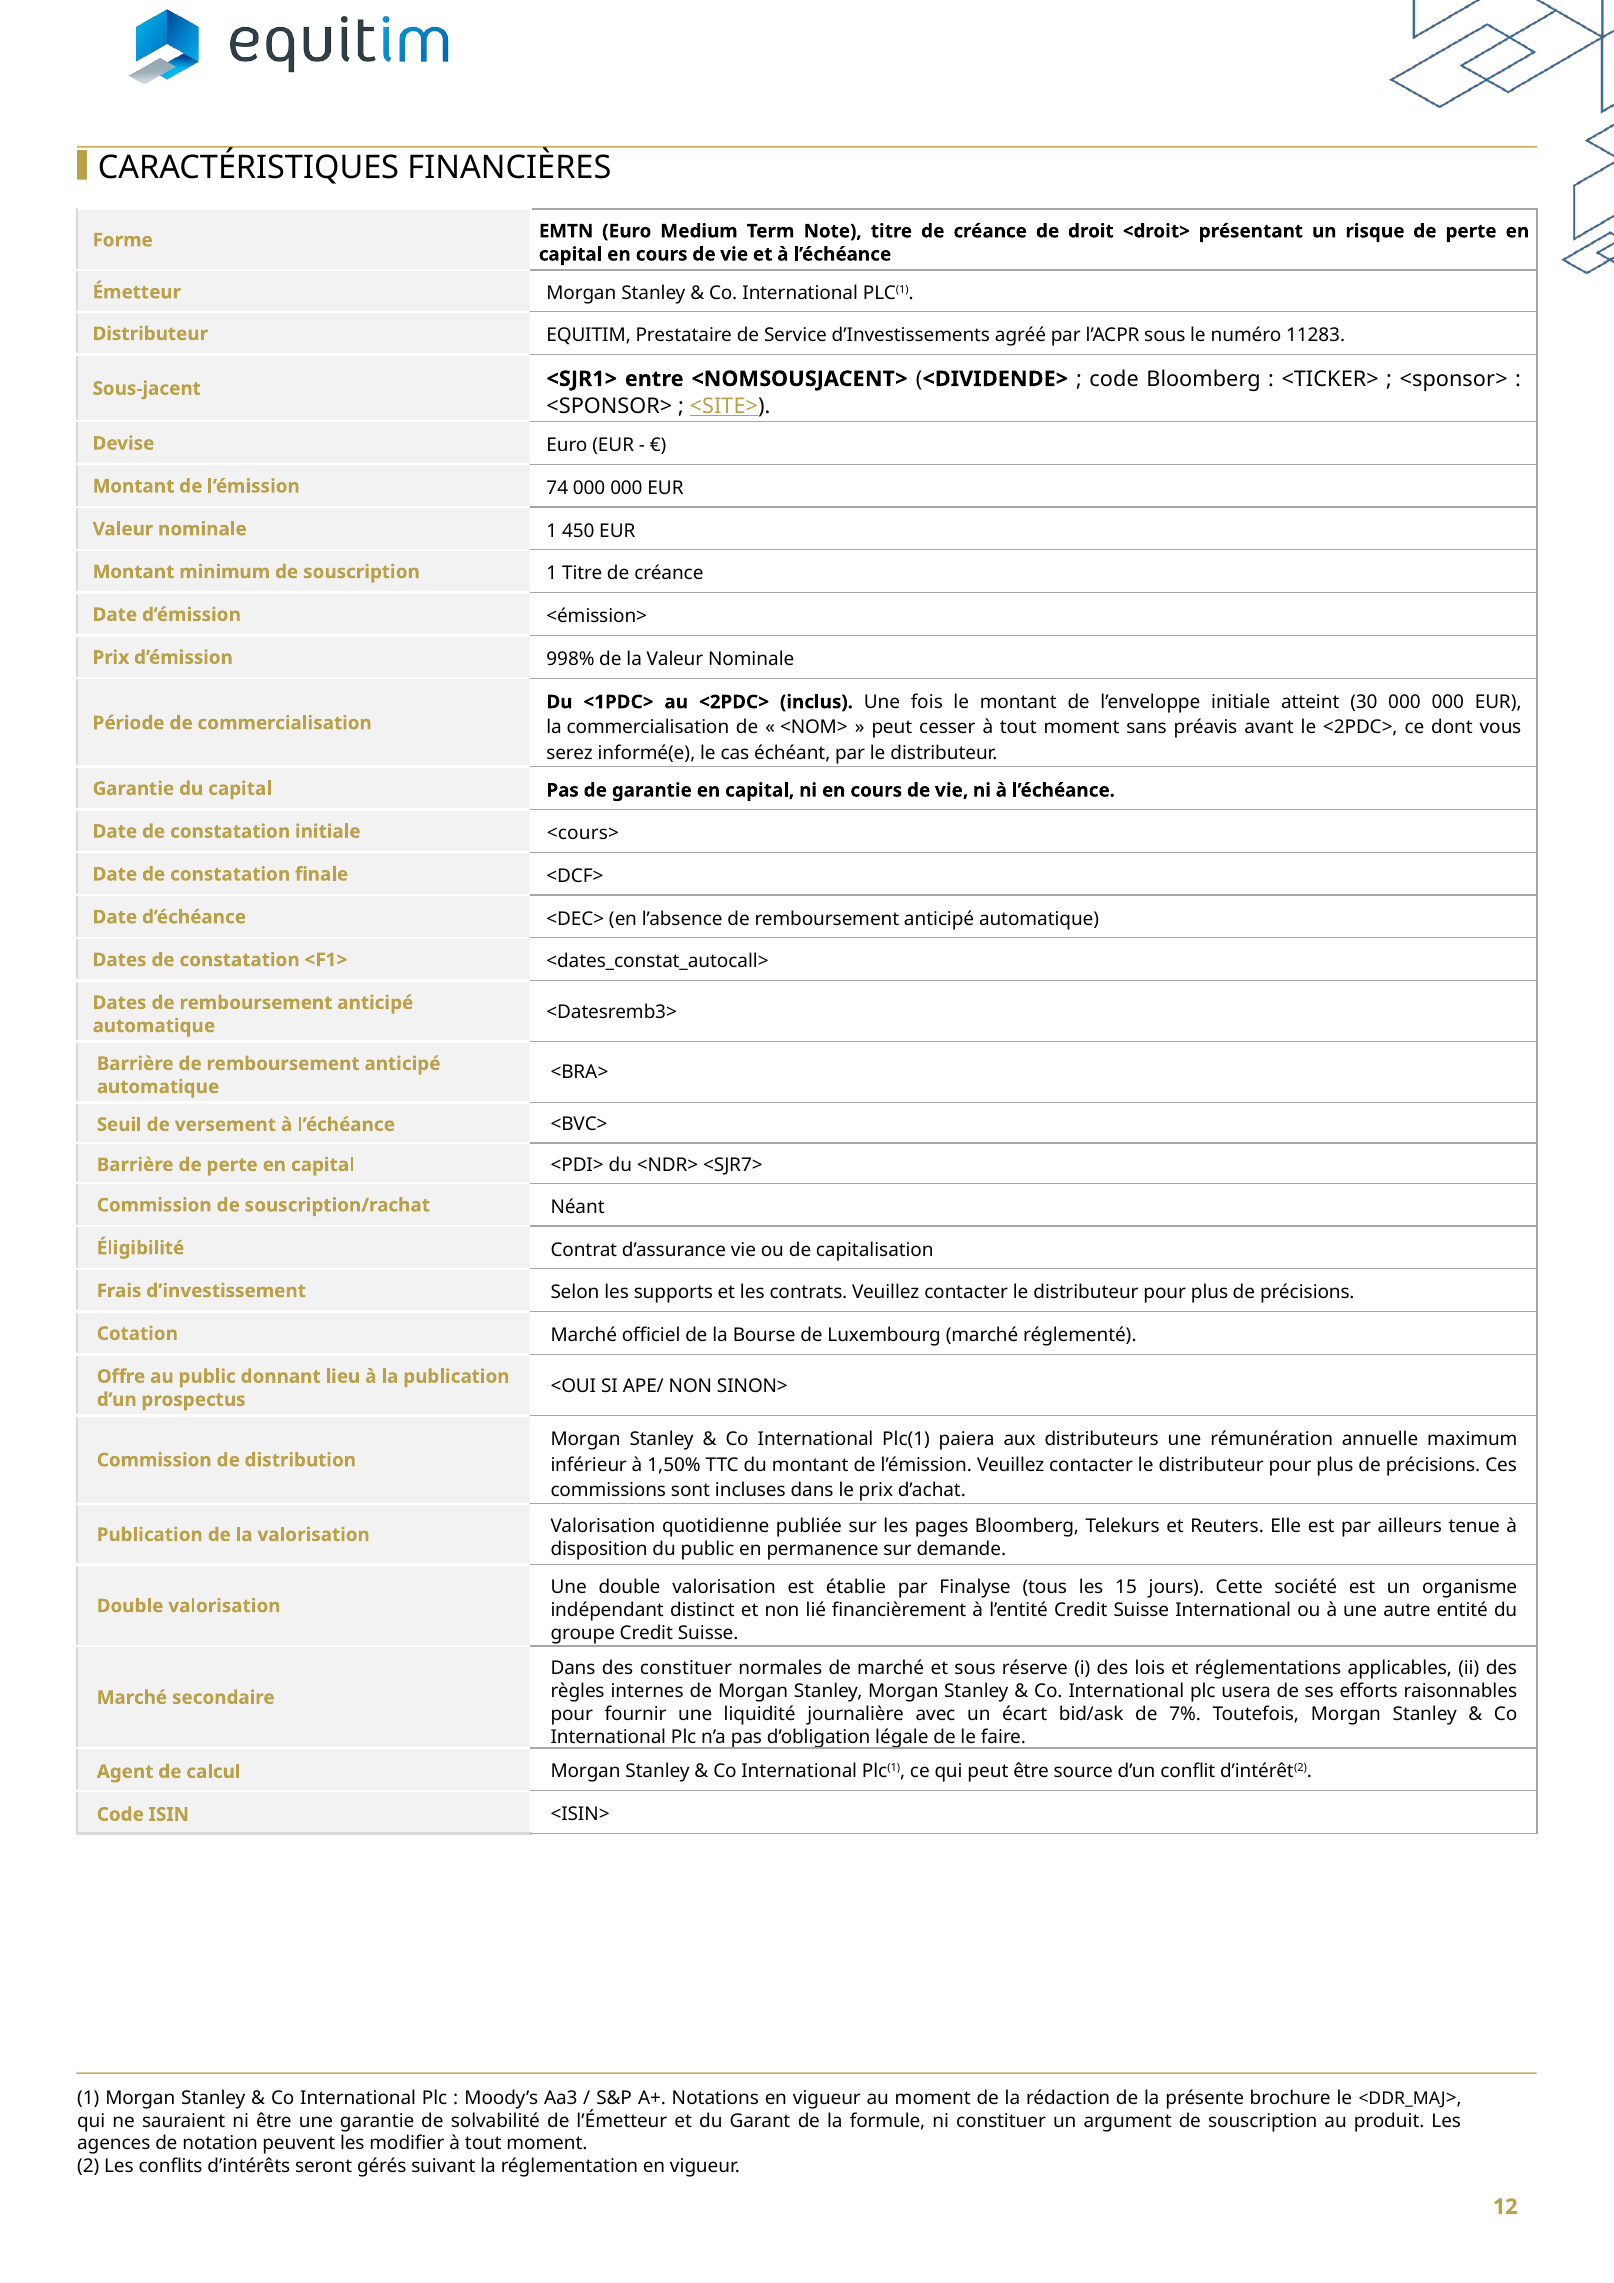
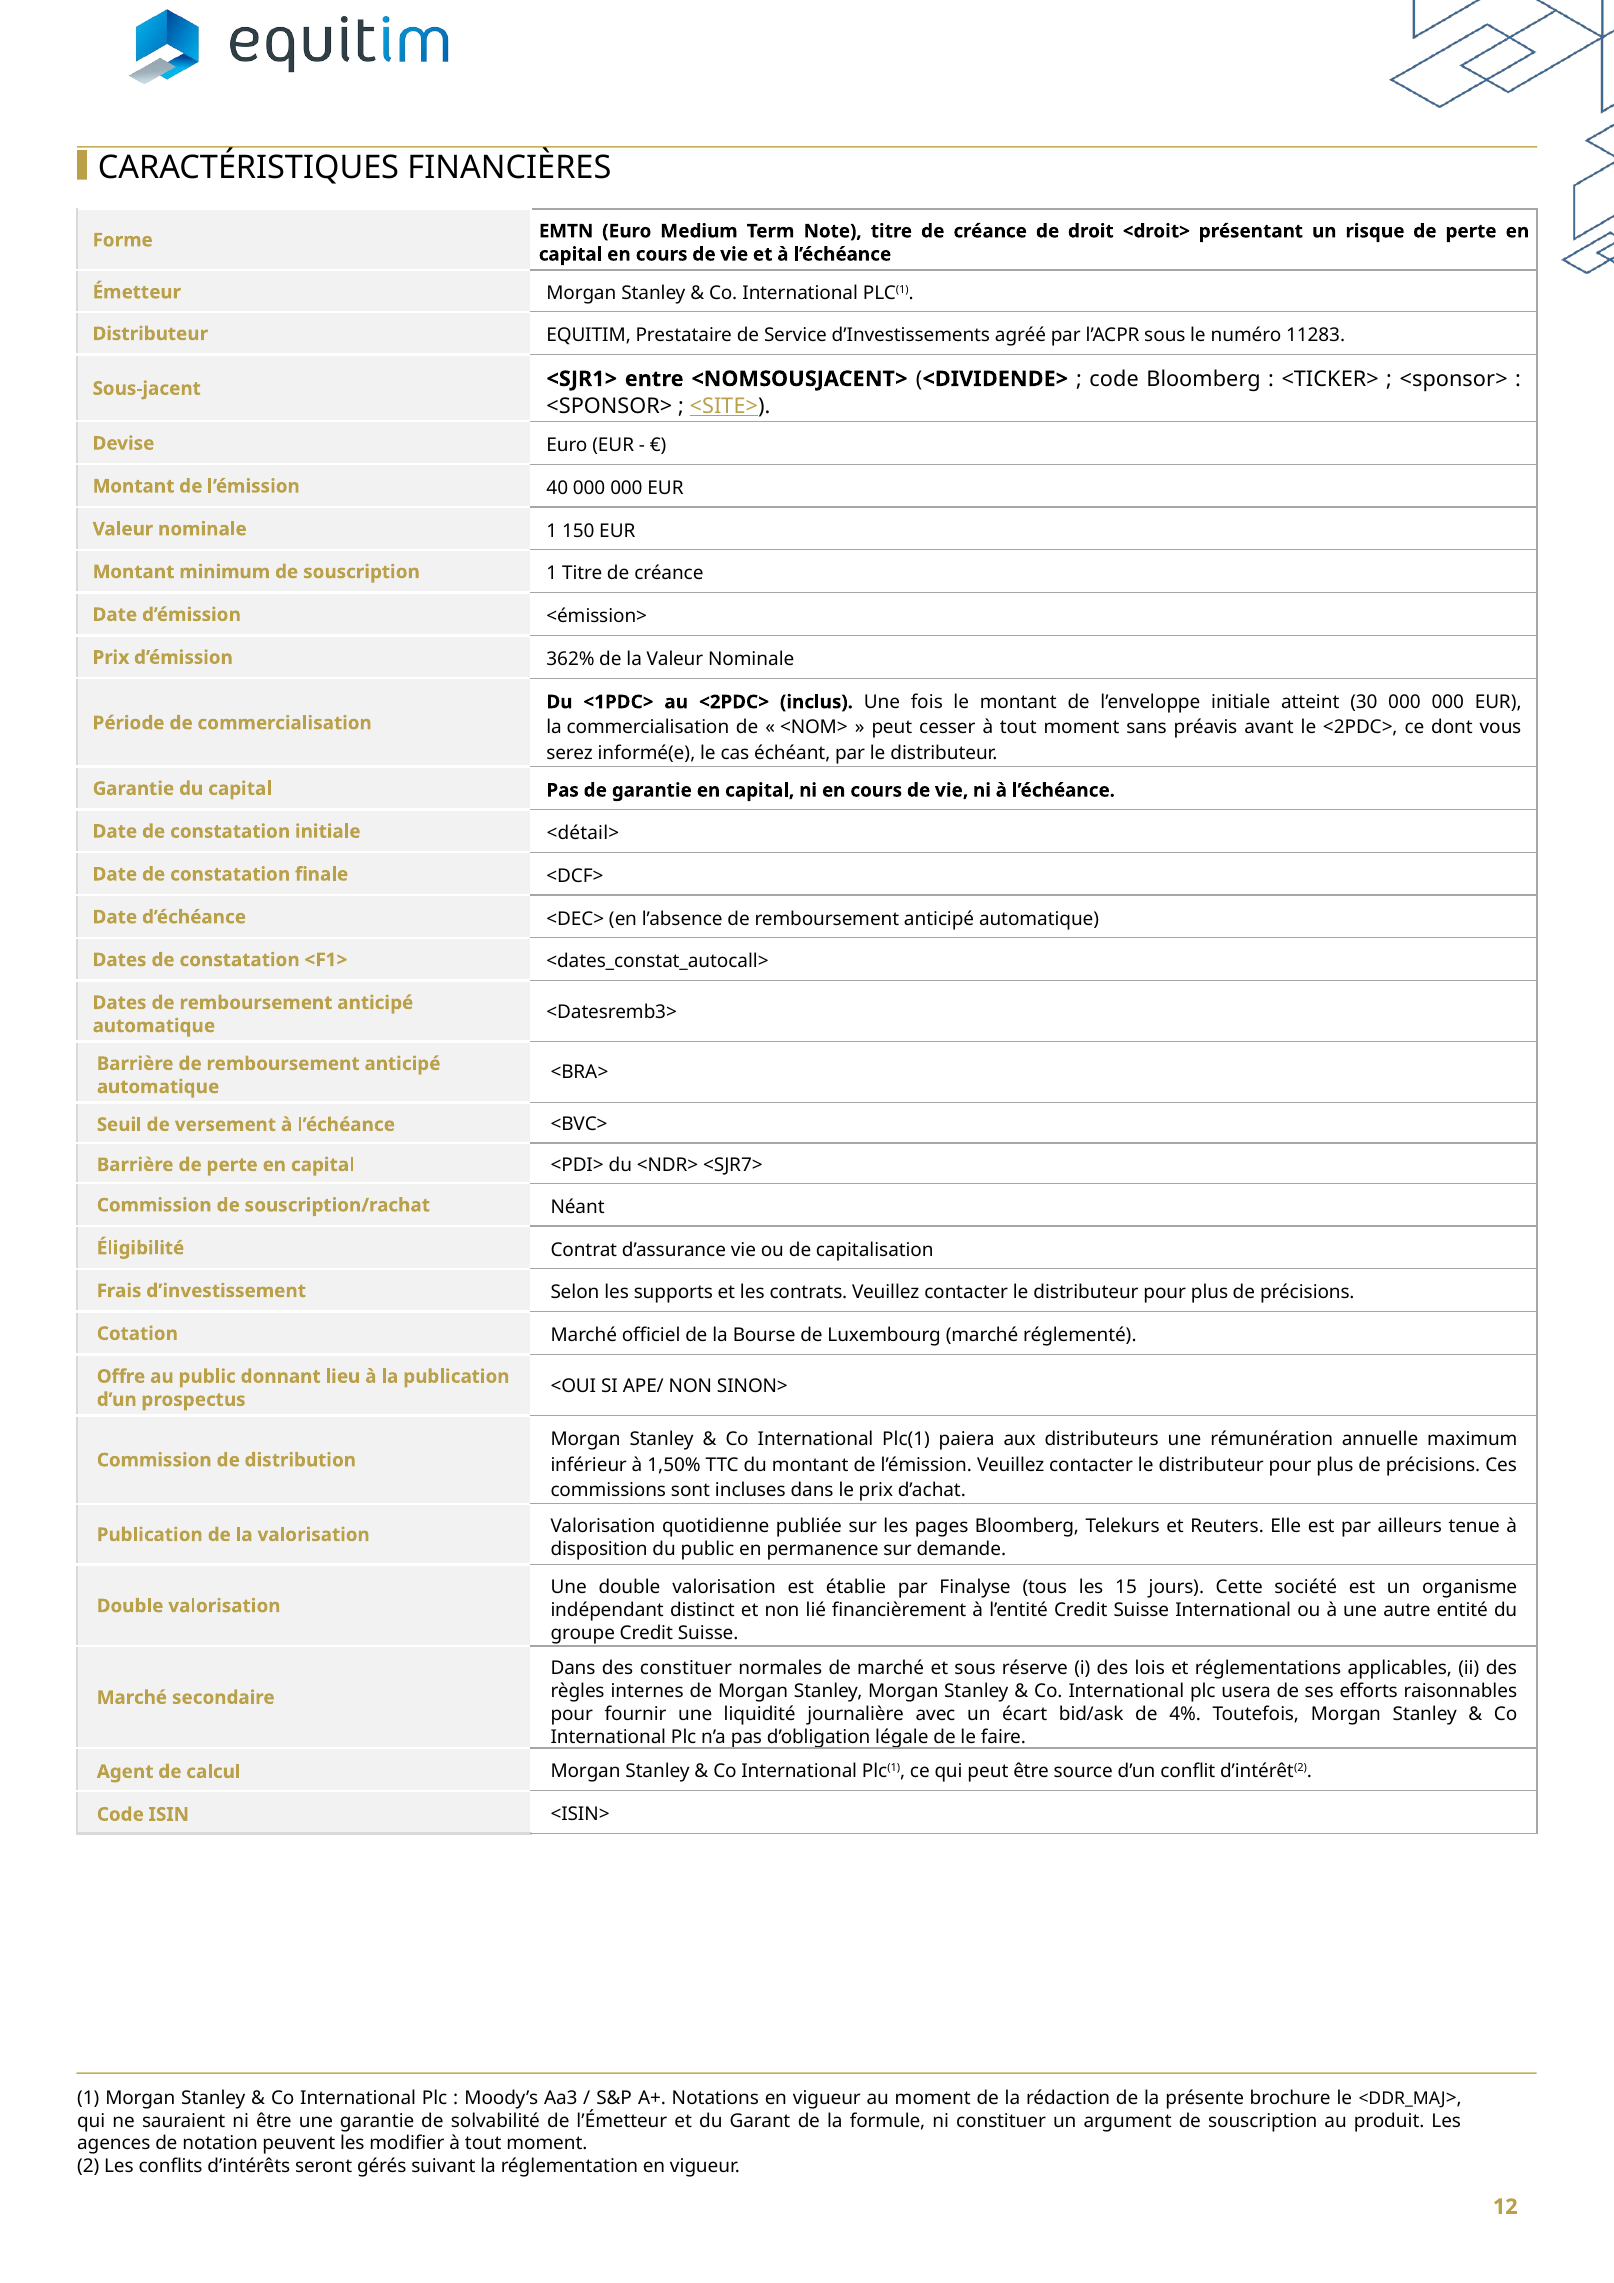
74: 74 -> 40
450: 450 -> 150
998%: 998% -> 362%
<cours>: <cours> -> <détail>
7%: 7% -> 4%
